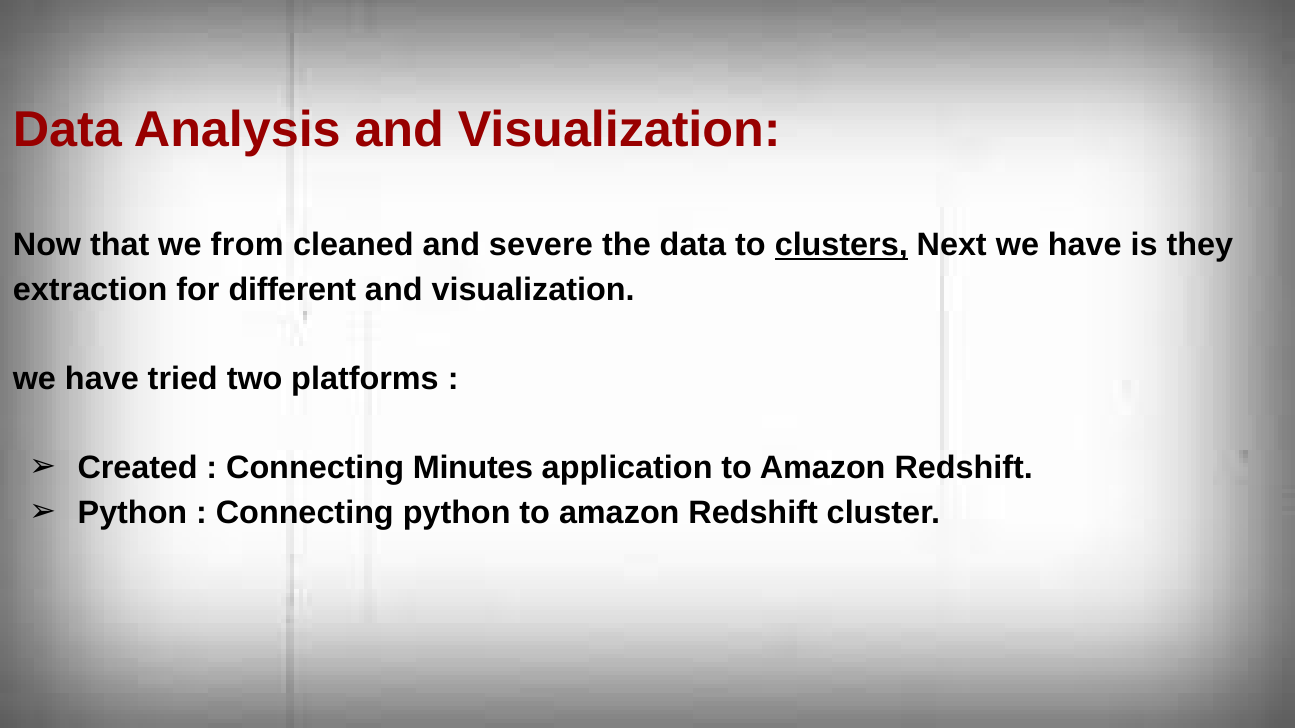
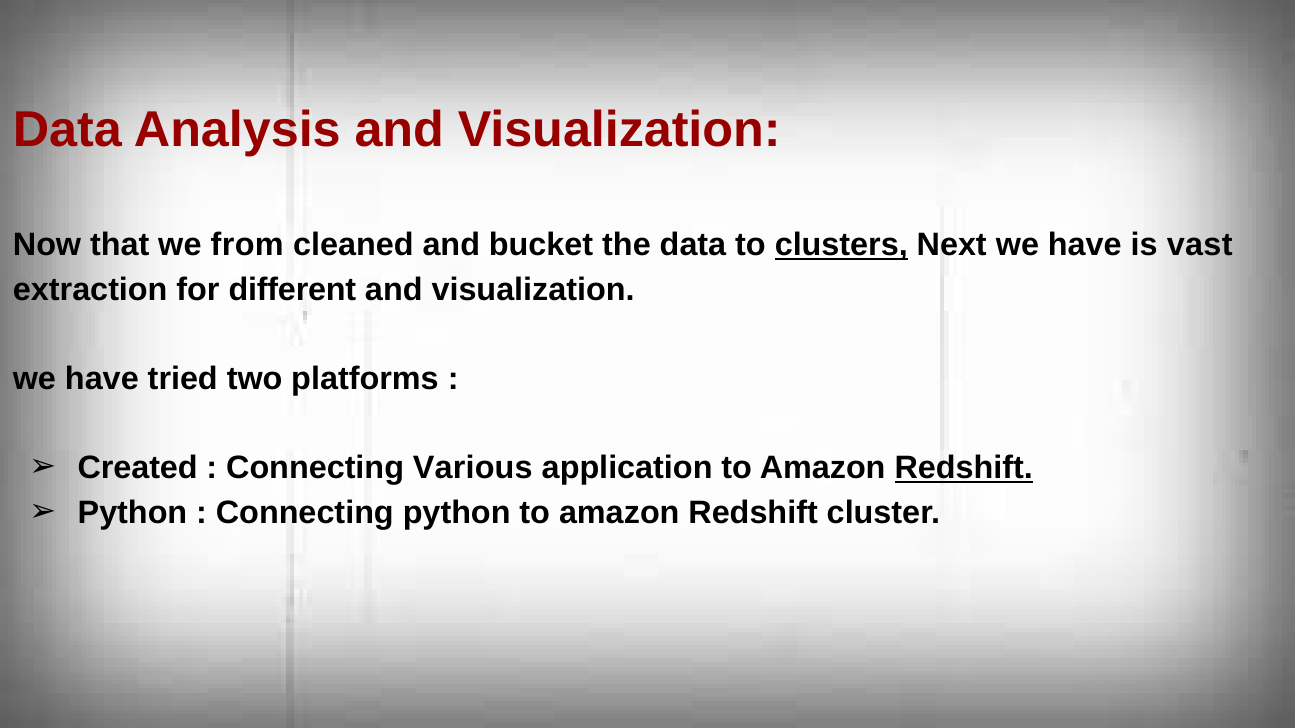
severe: severe -> bucket
they: they -> vast
Minutes: Minutes -> Various
Redshift at (964, 468) underline: none -> present
